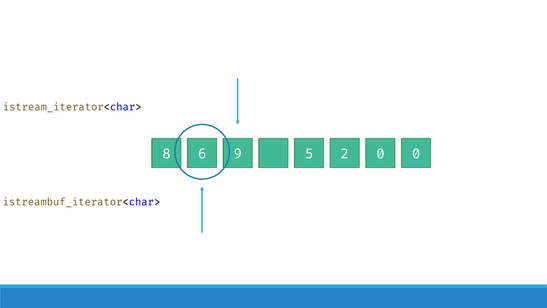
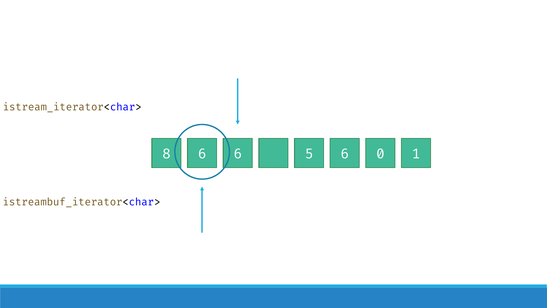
6 9: 9 -> 6
5 2: 2 -> 6
0 0: 0 -> 1
